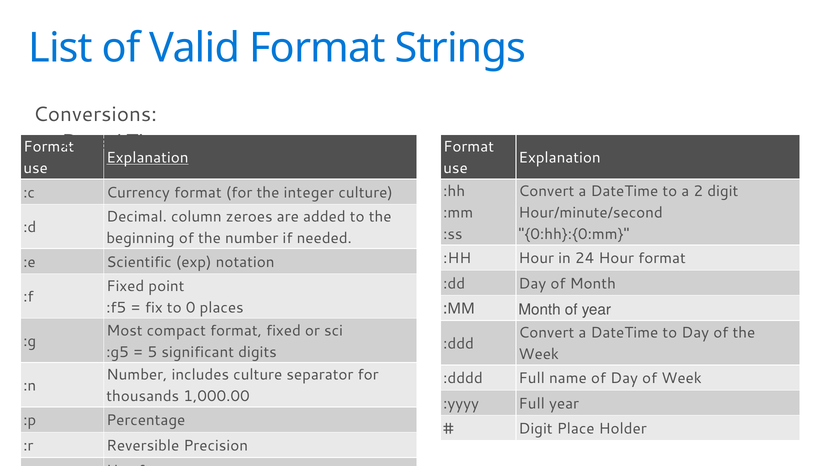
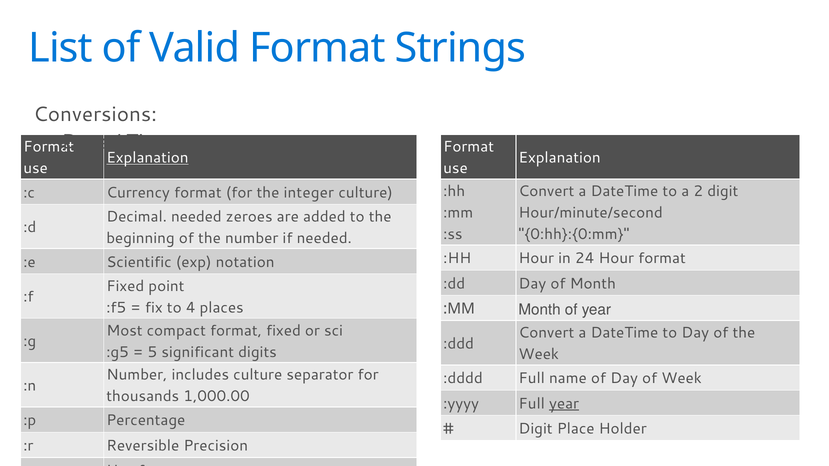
Decimal column: column -> needed
0: 0 -> 4
year at (564, 404) underline: none -> present
